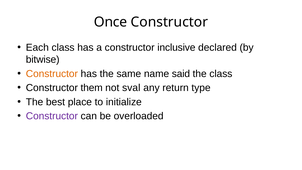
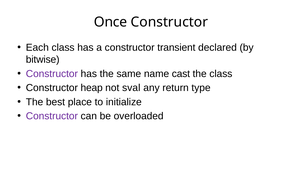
inclusive: inclusive -> transient
Constructor at (52, 74) colour: orange -> purple
said: said -> cast
them: them -> heap
